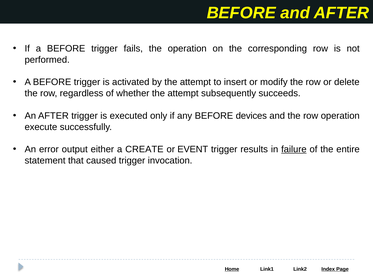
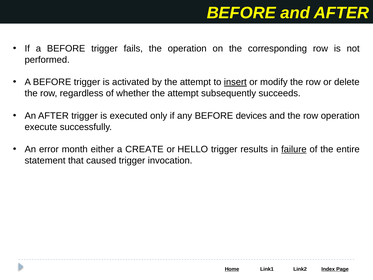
insert underline: none -> present
output: output -> month
EVENT: EVENT -> HELLO
